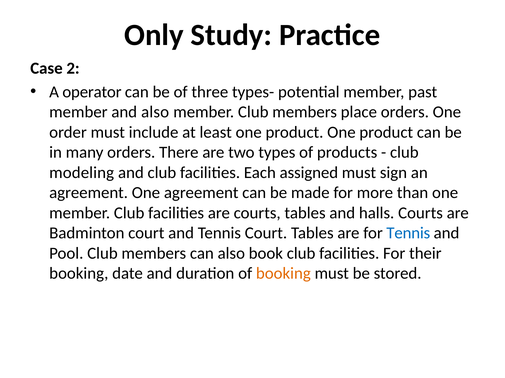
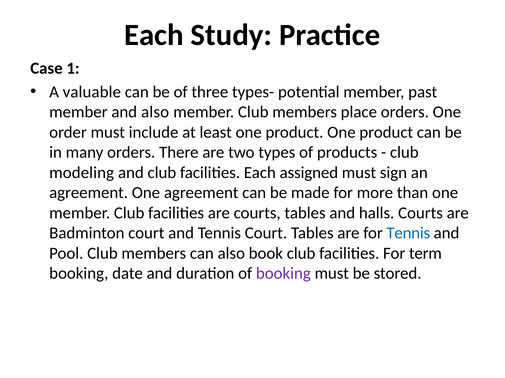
Only at (154, 35): Only -> Each
2: 2 -> 1
operator: operator -> valuable
their: their -> term
booking at (283, 274) colour: orange -> purple
